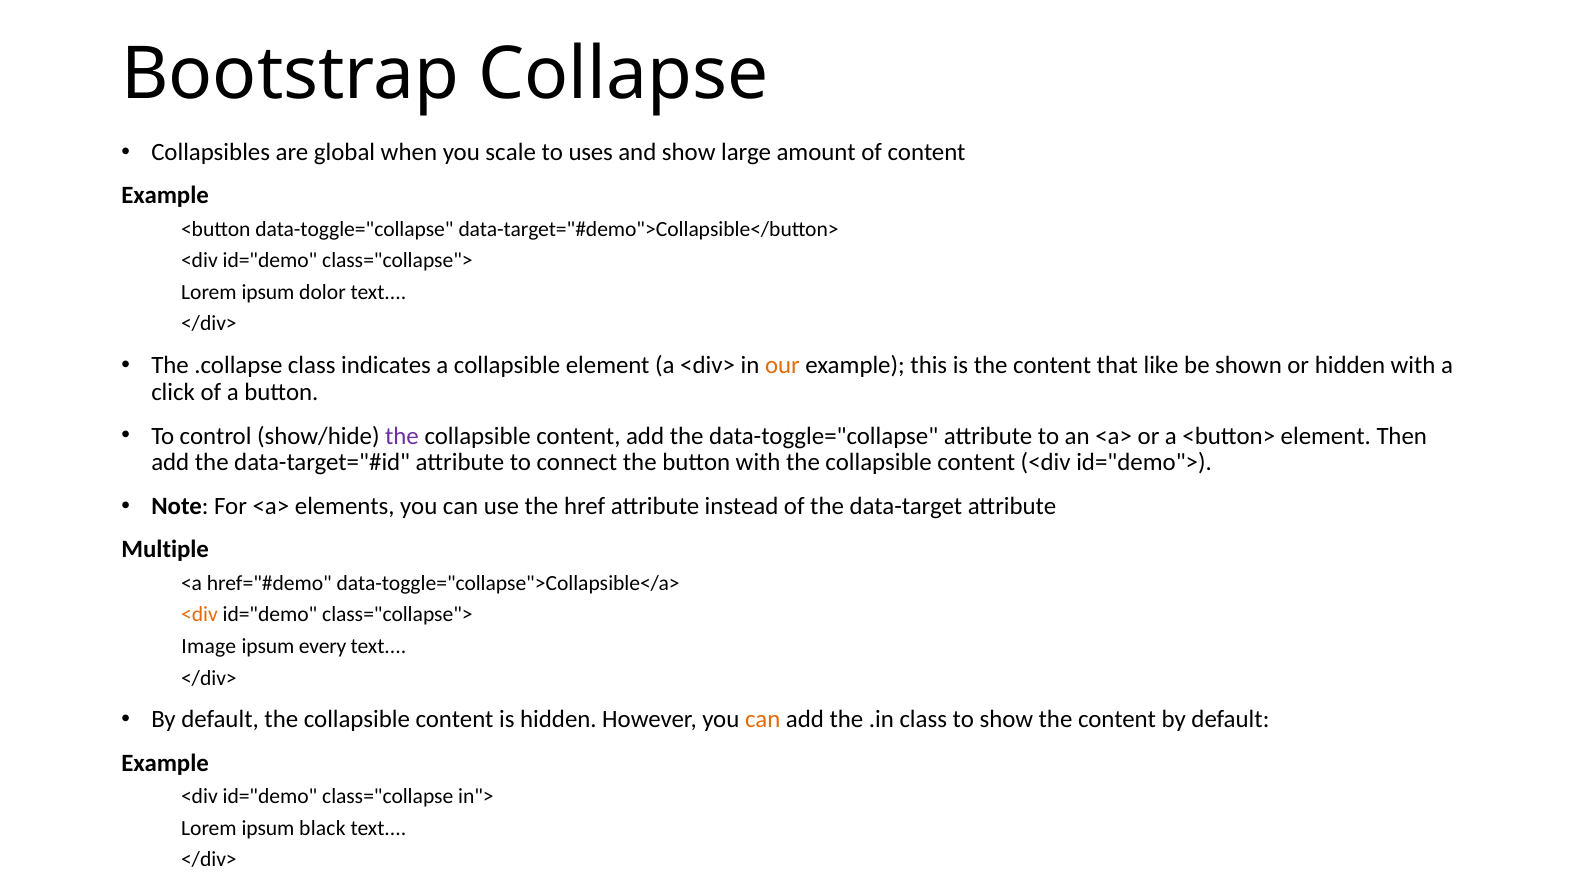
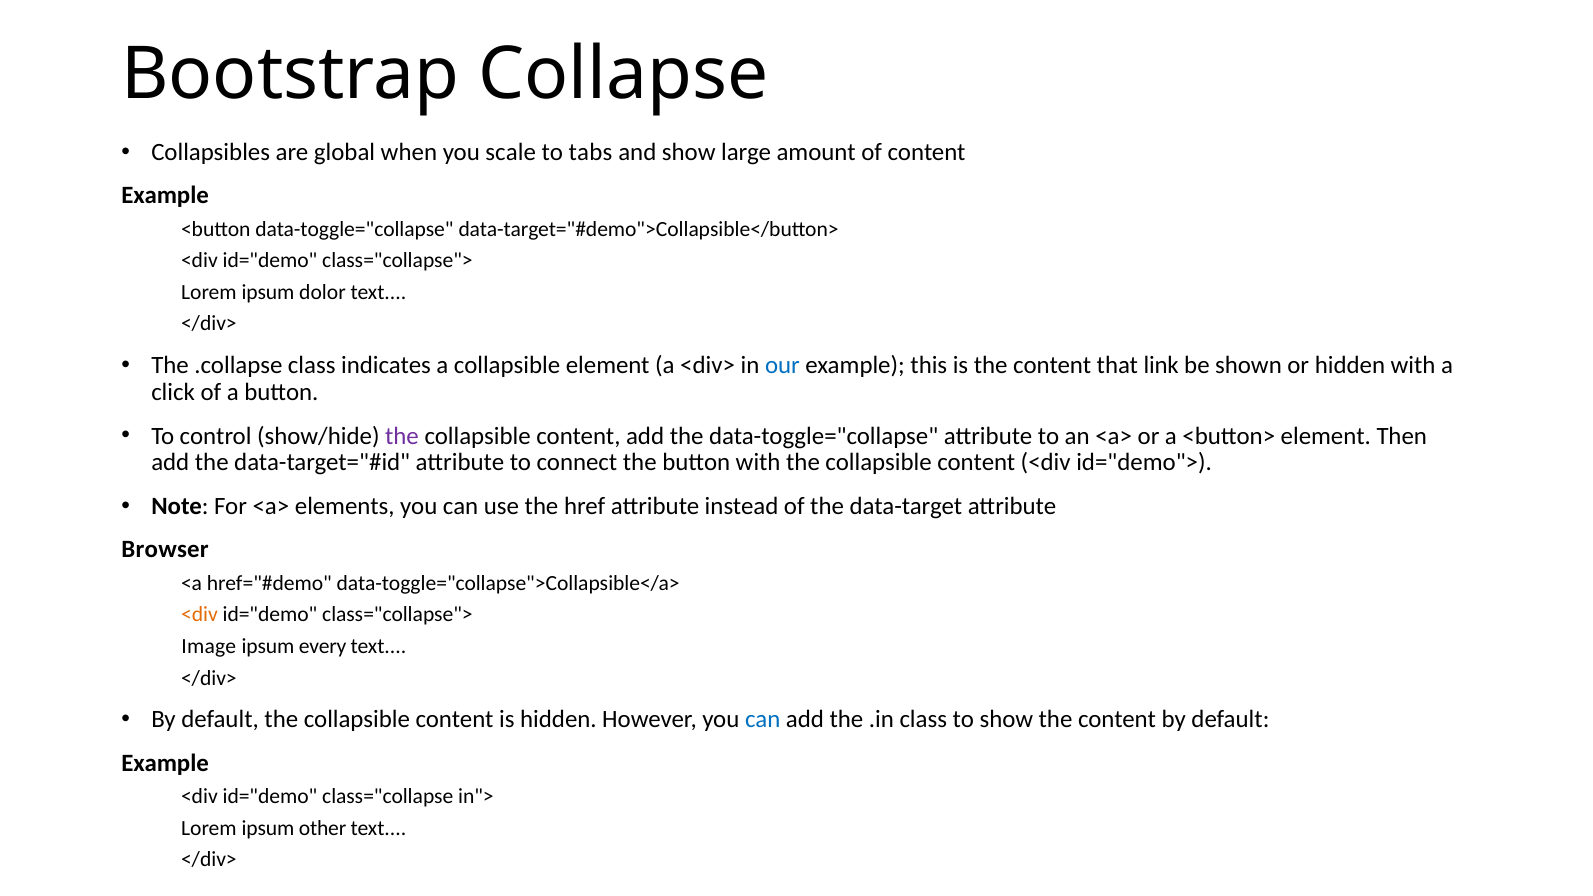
uses: uses -> tabs
our colour: orange -> blue
like: like -> link
Multiple: Multiple -> Browser
can at (763, 720) colour: orange -> blue
black: black -> other
